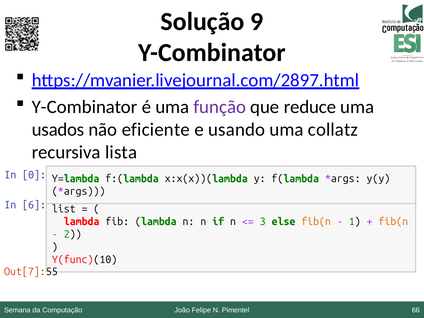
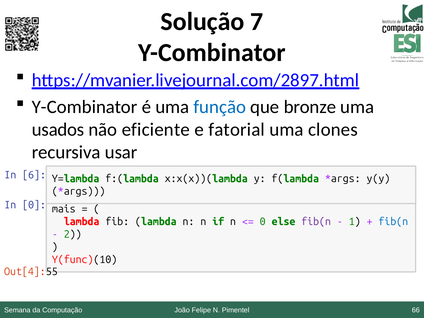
9: 9 -> 7
função colour: purple -> blue
reduce: reduce -> bronze
usando: usando -> fatorial
collatz: collatz -> clones
lista: lista -> usar
0: 0 -> 6
In 6: 6 -> 0
list: list -> mais
3 at (263, 222): 3 -> 0
fib(n at (316, 222) colour: orange -> purple
fib(n at (393, 222) colour: orange -> blue
Out[7: Out[7 -> Out[4
